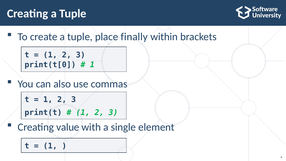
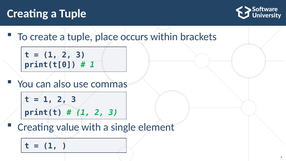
finally: finally -> occurs
